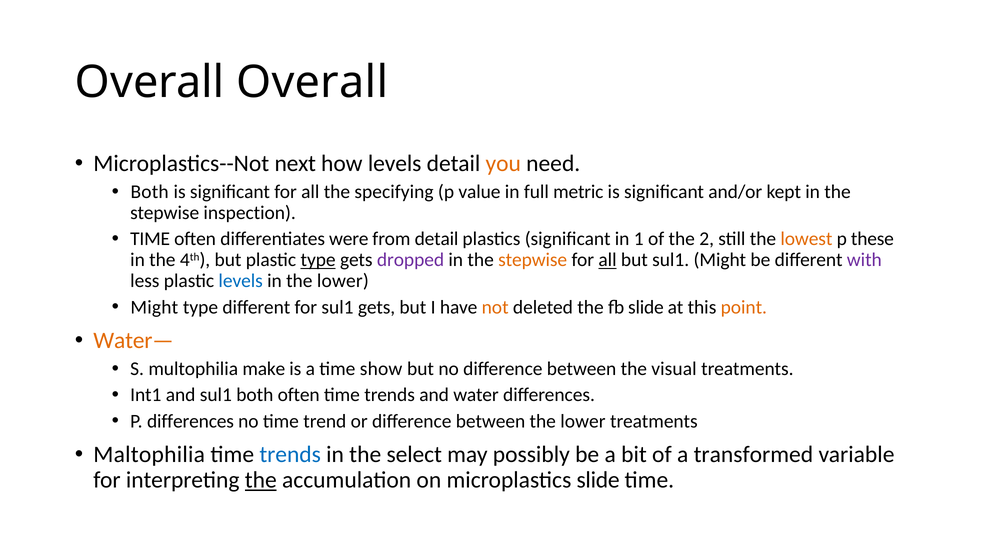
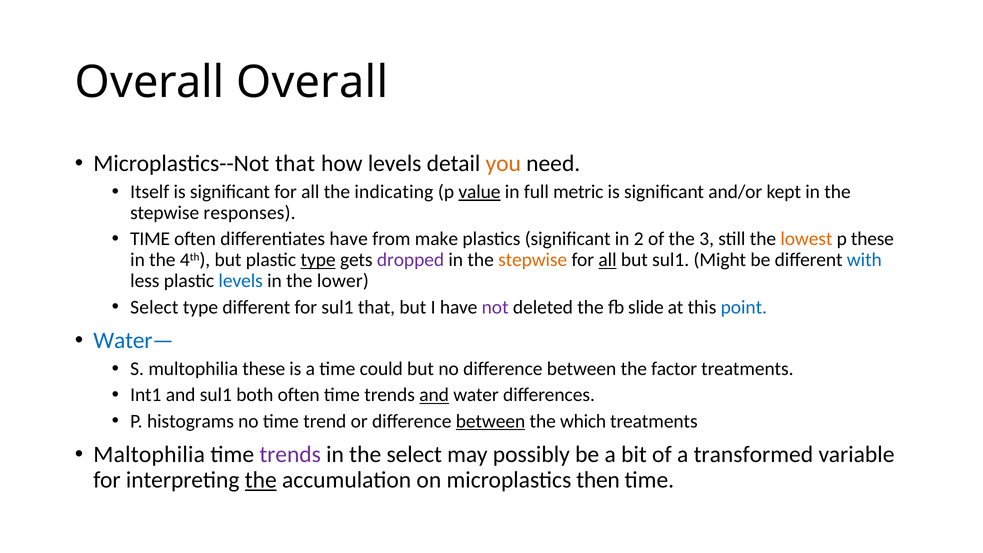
Microplastics--Not next: next -> that
Both at (150, 192): Both -> Itself
specifying: specifying -> indicating
value underline: none -> present
inspection: inspection -> responses
differentiates were: were -> have
from detail: detail -> make
1: 1 -> 2
2: 2 -> 3
with colour: purple -> blue
Might at (154, 307): Might -> Select
sul1 gets: gets -> that
not colour: orange -> purple
point colour: orange -> blue
Water— colour: orange -> blue
multophilia make: make -> these
show: show -> could
visual: visual -> factor
and at (434, 395) underline: none -> present
P differences: differences -> histograms
between at (491, 421) underline: none -> present
lower at (583, 421): lower -> which
trends at (290, 455) colour: blue -> purple
microplastics slide: slide -> then
